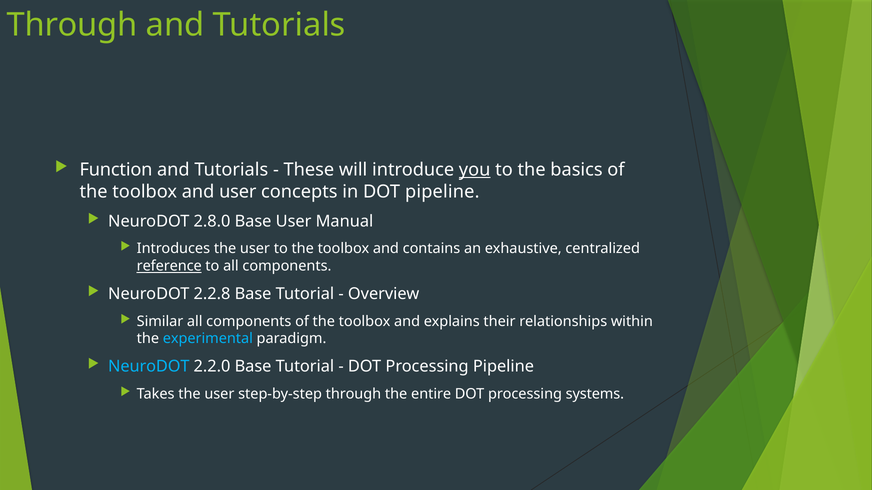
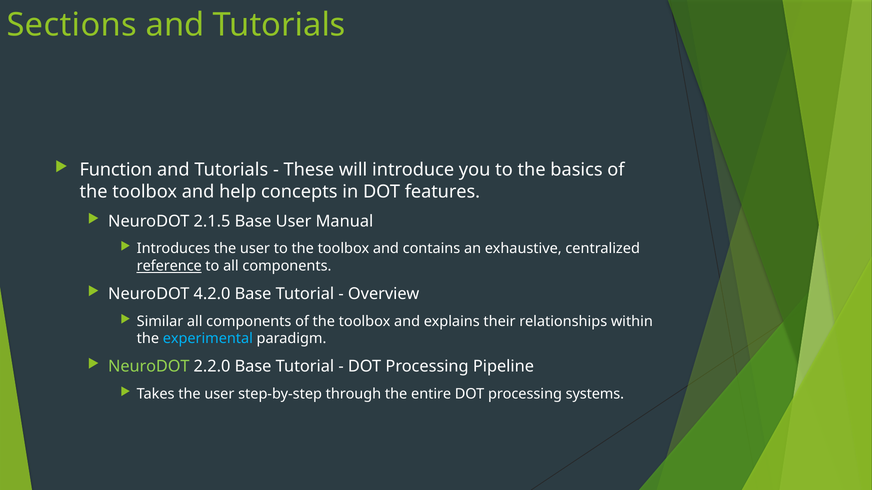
Through at (72, 25): Through -> Sections
you underline: present -> none
and user: user -> help
DOT pipeline: pipeline -> features
2.8.0: 2.8.0 -> 2.1.5
2.2.8: 2.2.8 -> 4.2.0
NeuroDOT at (149, 367) colour: light blue -> light green
